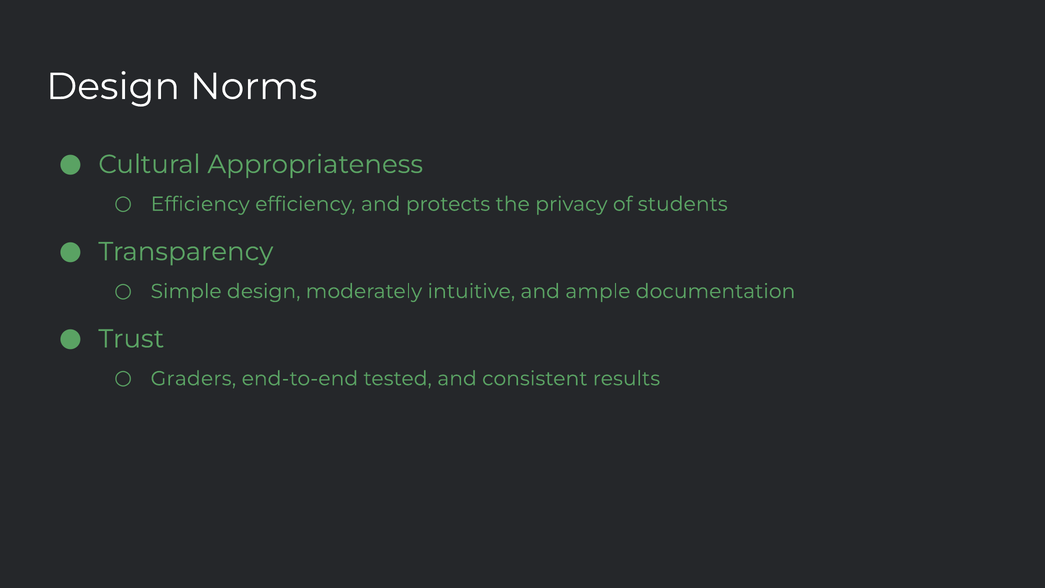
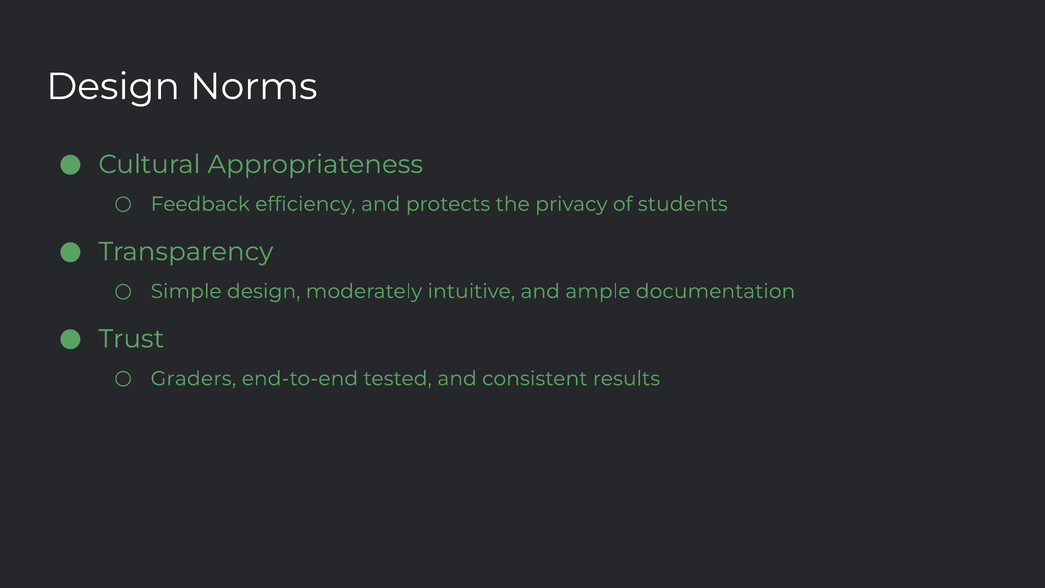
Efficiency at (200, 204): Efficiency -> Feedback
